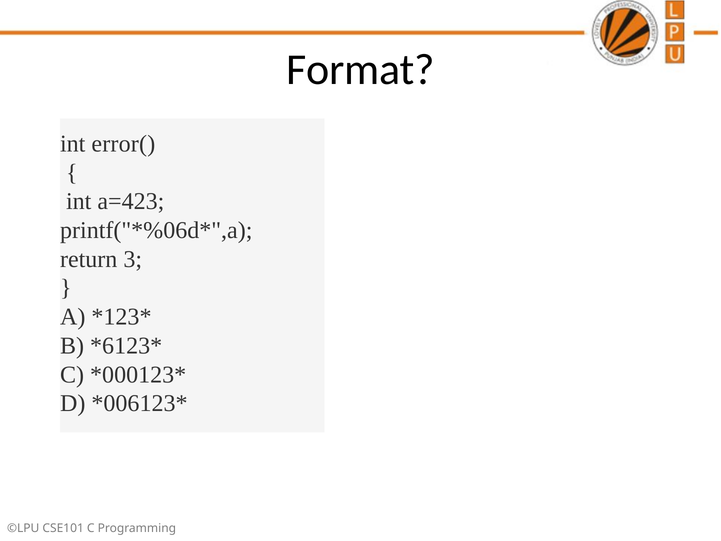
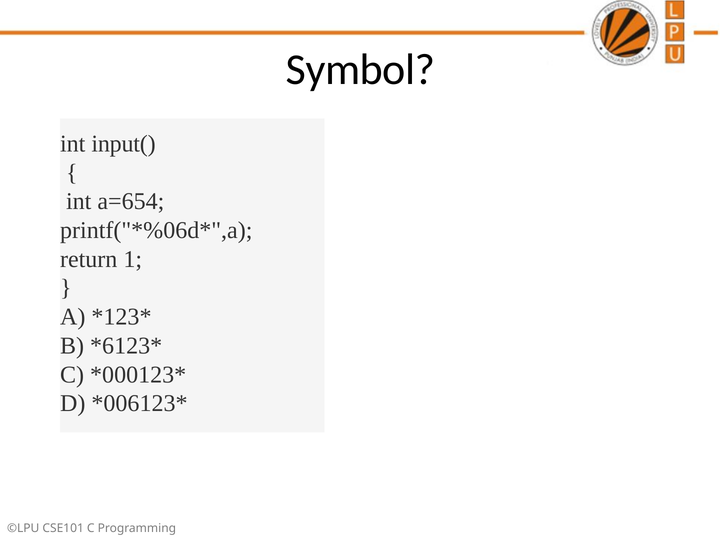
Format: Format -> Symbol
error(: error( -> input(
a=423: a=423 -> a=654
3: 3 -> 1
